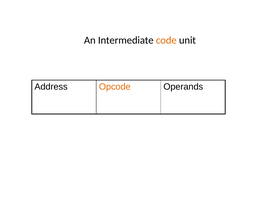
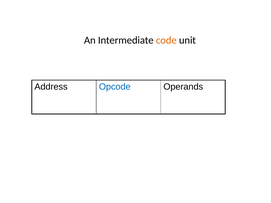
Opcode colour: orange -> blue
